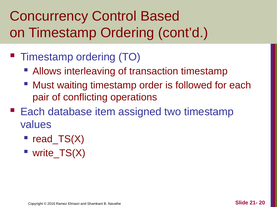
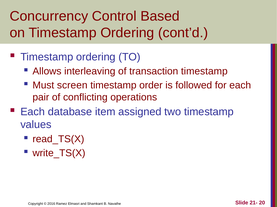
waiting: waiting -> screen
